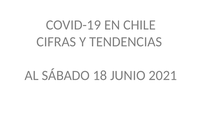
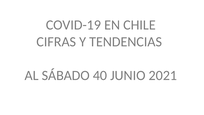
18: 18 -> 40
